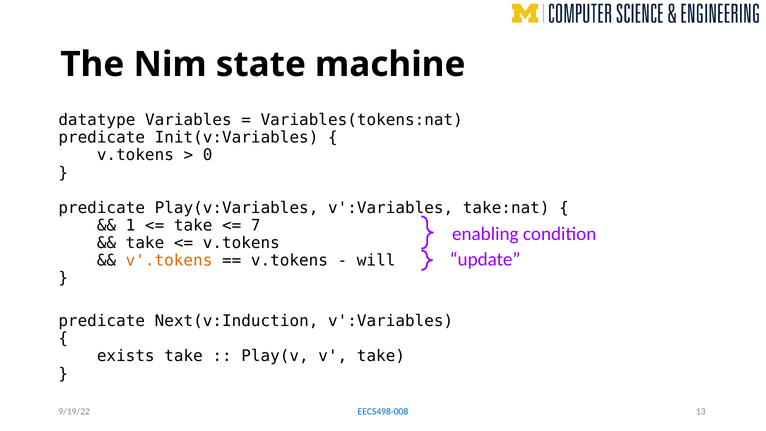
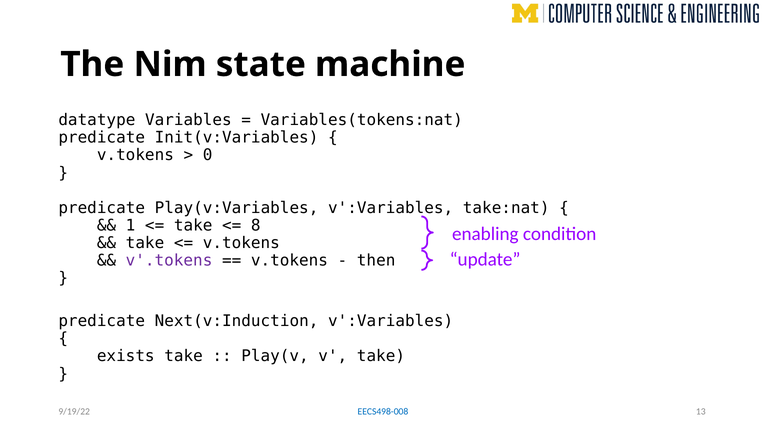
7: 7 -> 8
v'.tokens colour: orange -> purple
will: will -> then
